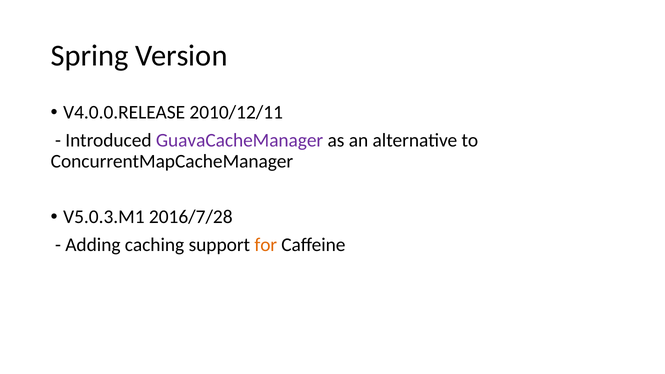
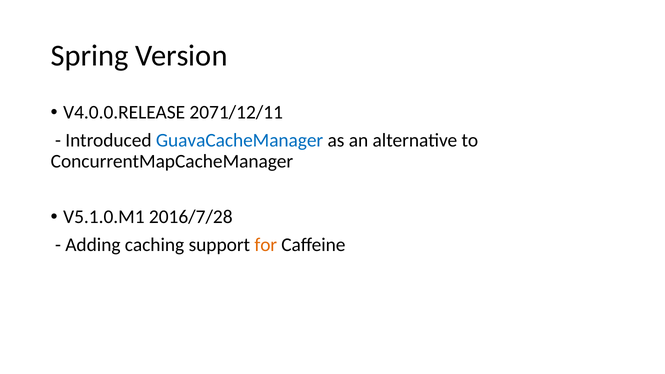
2010/12/11: 2010/12/11 -> 2071/12/11
GuavaCacheManager colour: purple -> blue
V5.0.3.M1: V5.0.3.M1 -> V5.1.0.M1
